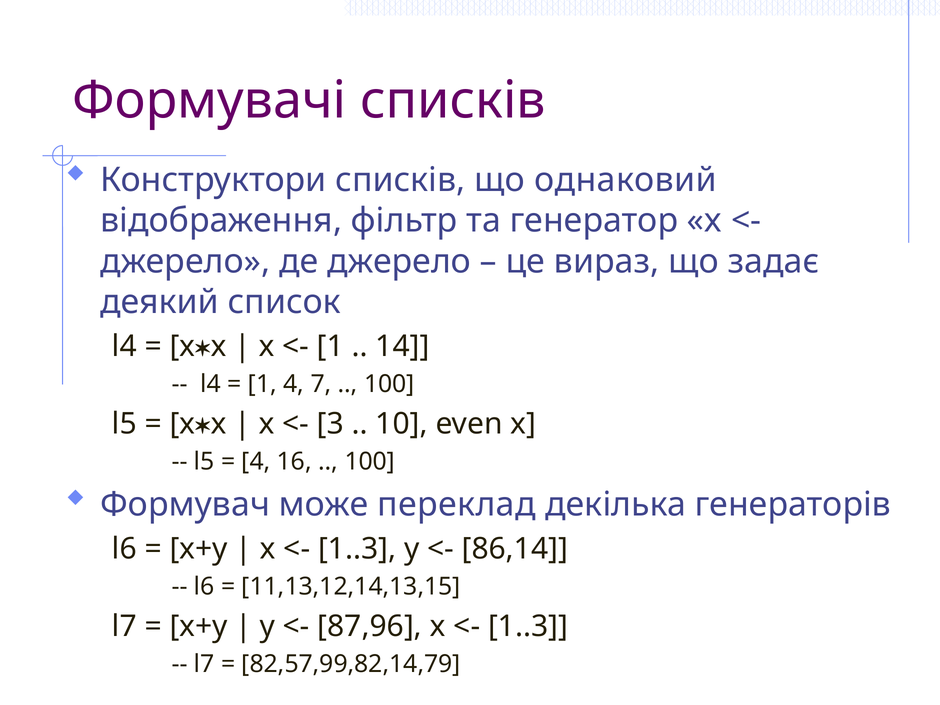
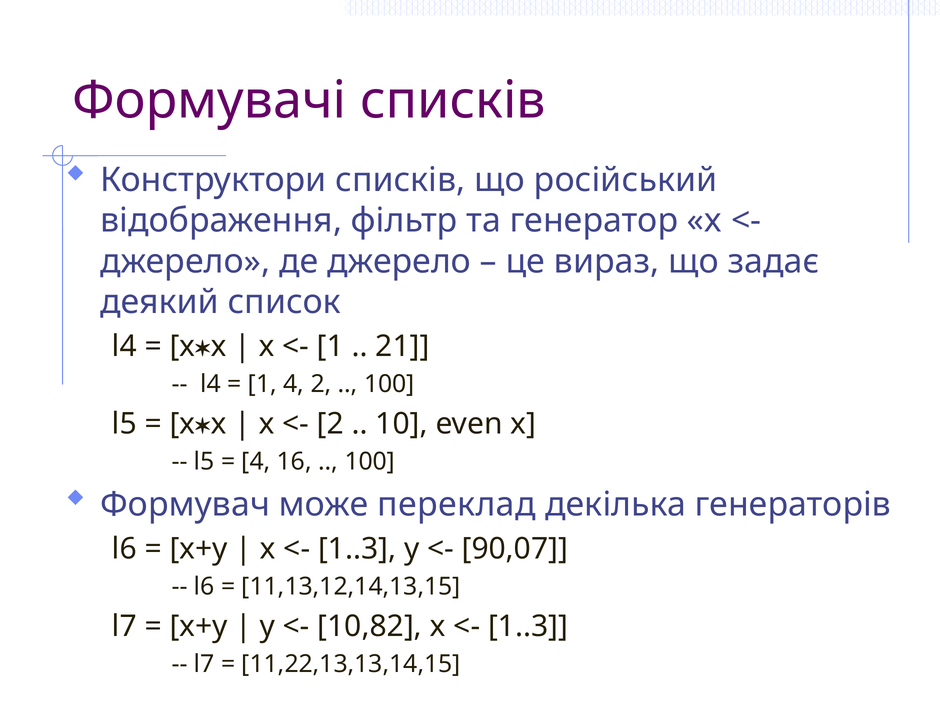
однаковий: однаковий -> російський
14: 14 -> 21
4 7: 7 -> 2
3 at (330, 424): 3 -> 2
86,14: 86,14 -> 90,07
87,96: 87,96 -> 10,82
82,57,99,82,14,79: 82,57,99,82,14,79 -> 11,22,13,13,14,15
